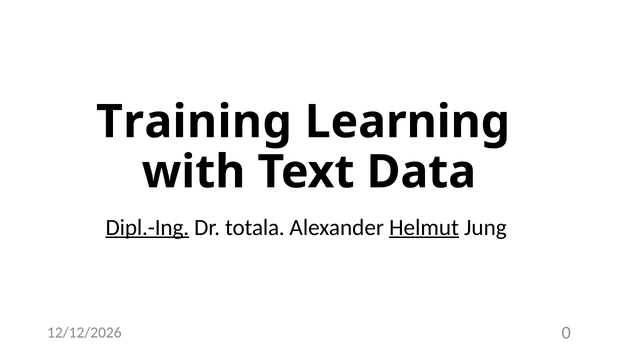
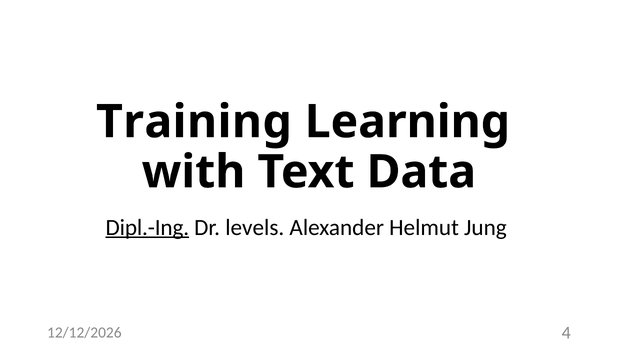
totala: totala -> levels
Helmut underline: present -> none
0: 0 -> 4
